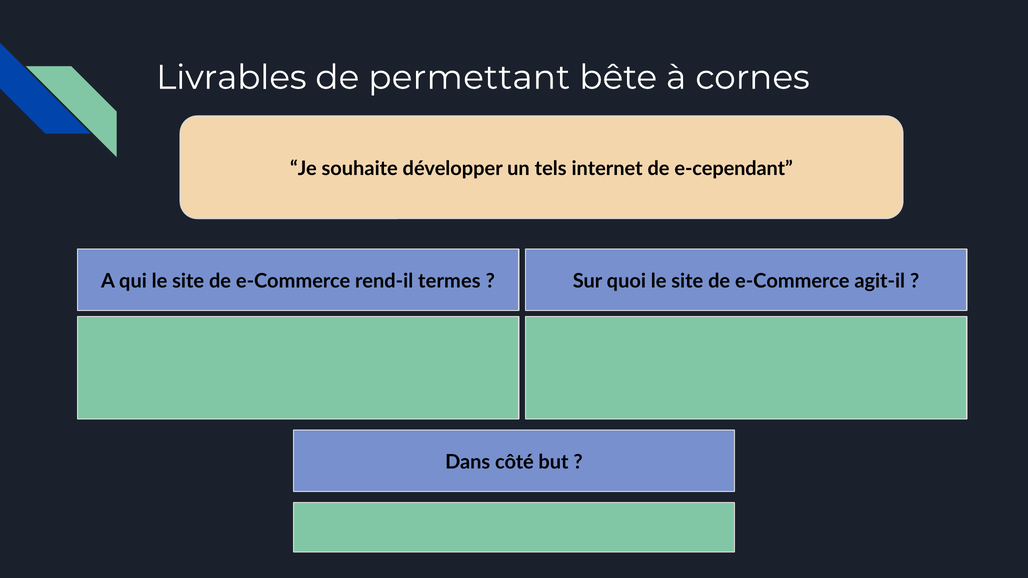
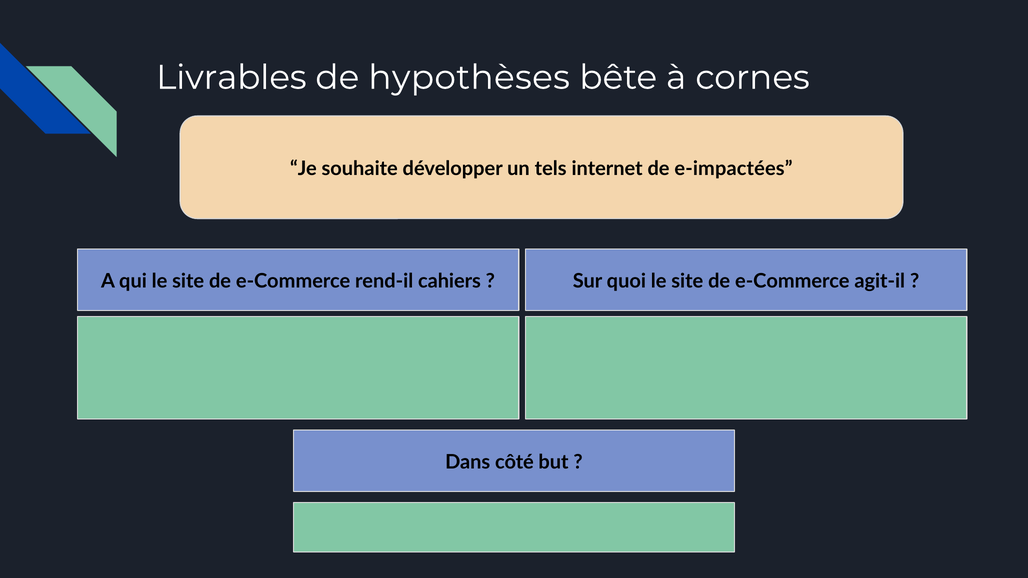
permettant: permettant -> hypothèses
e-cependant: e-cependant -> e-impactées
termes: termes -> cahiers
